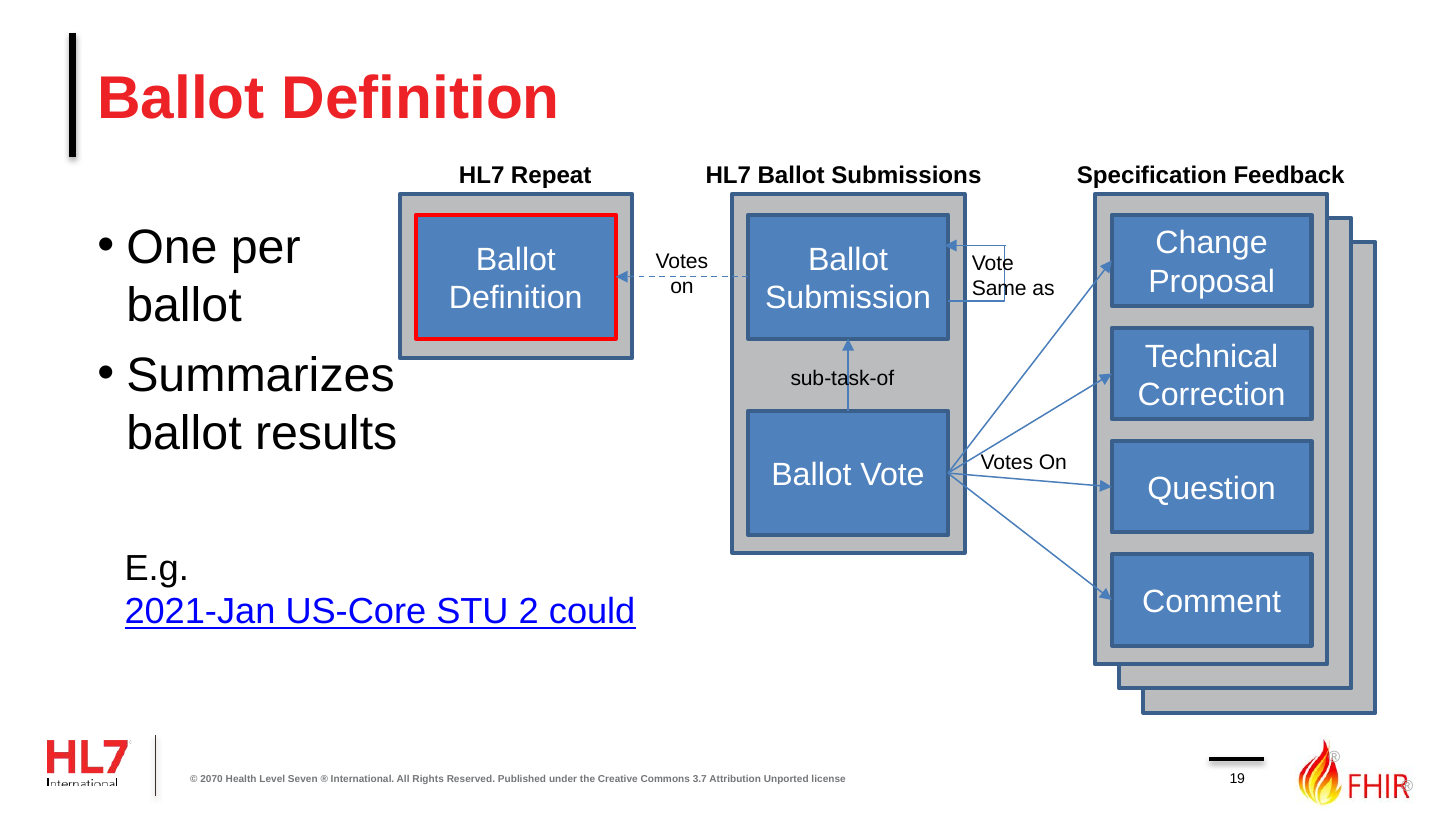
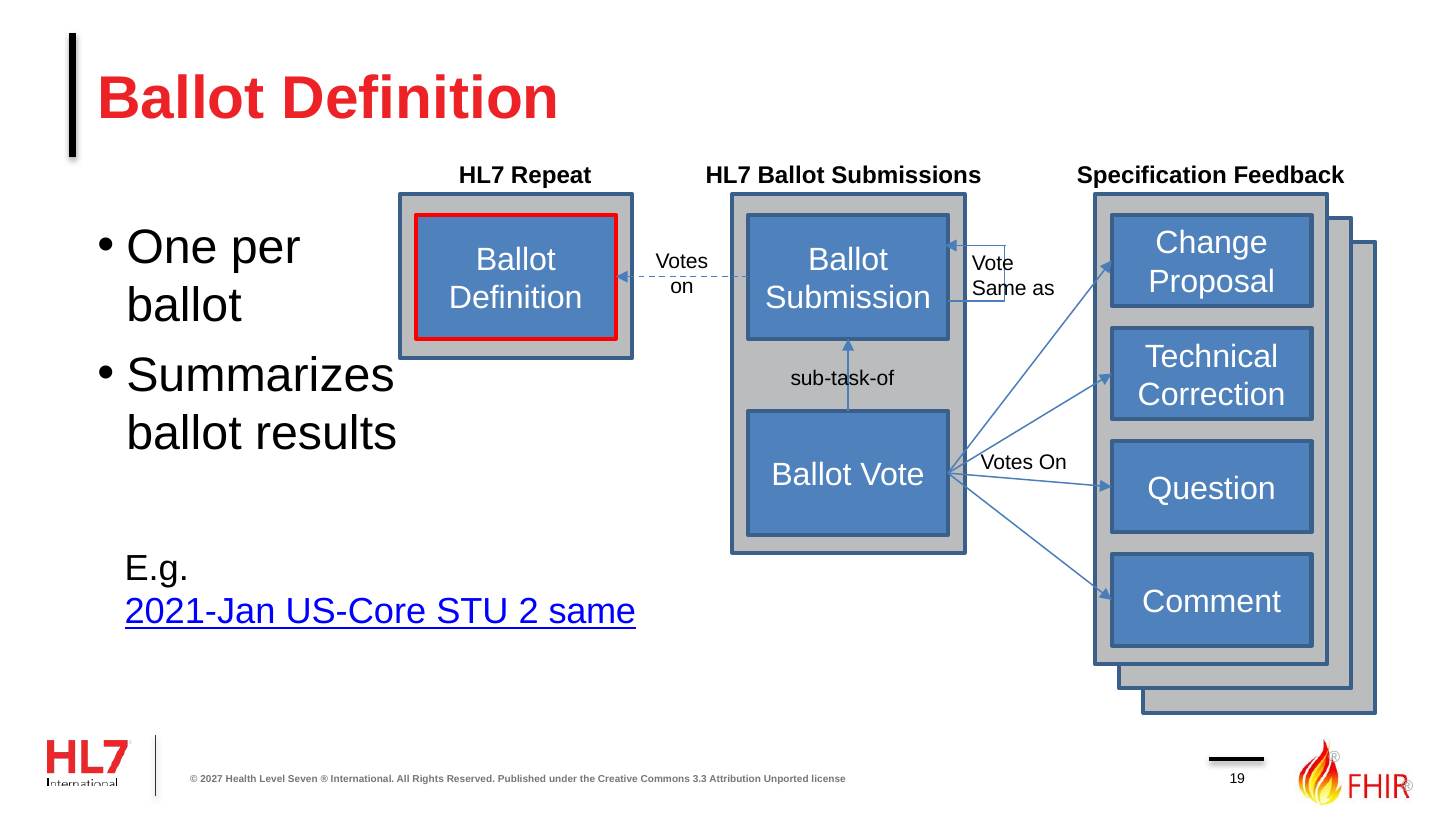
2 could: could -> same
2070: 2070 -> 2027
3.7: 3.7 -> 3.3
